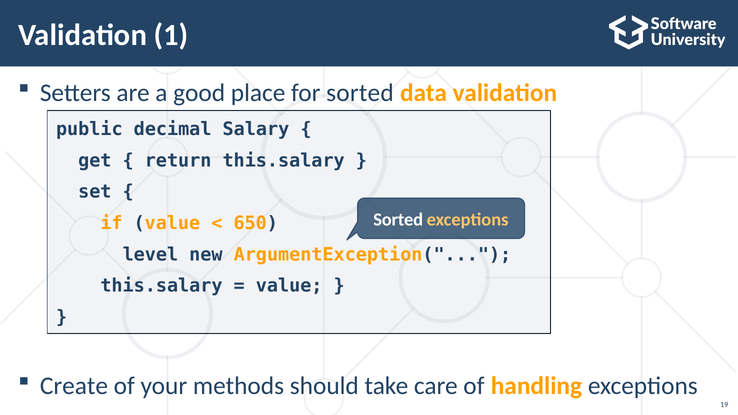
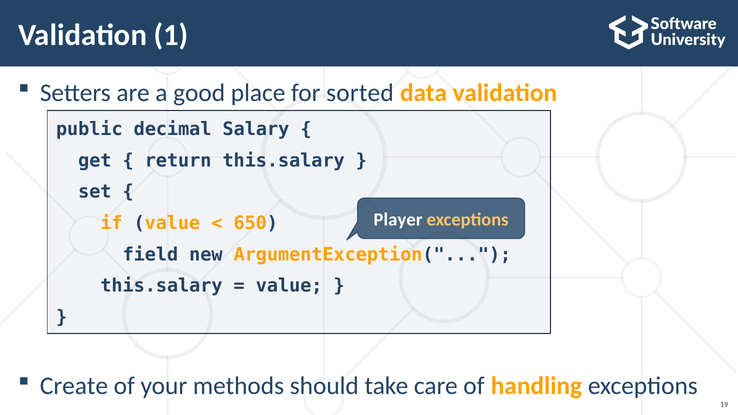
Sorted at (398, 220): Sorted -> Player
level: level -> field
